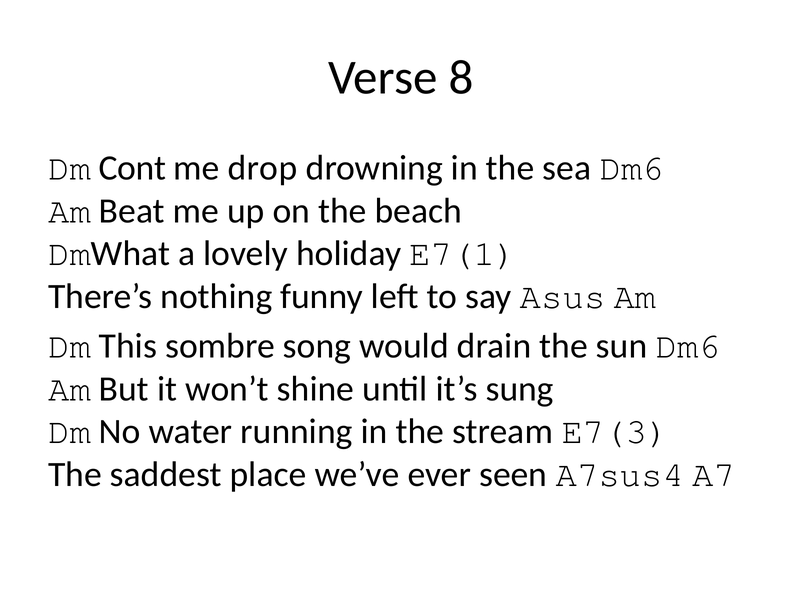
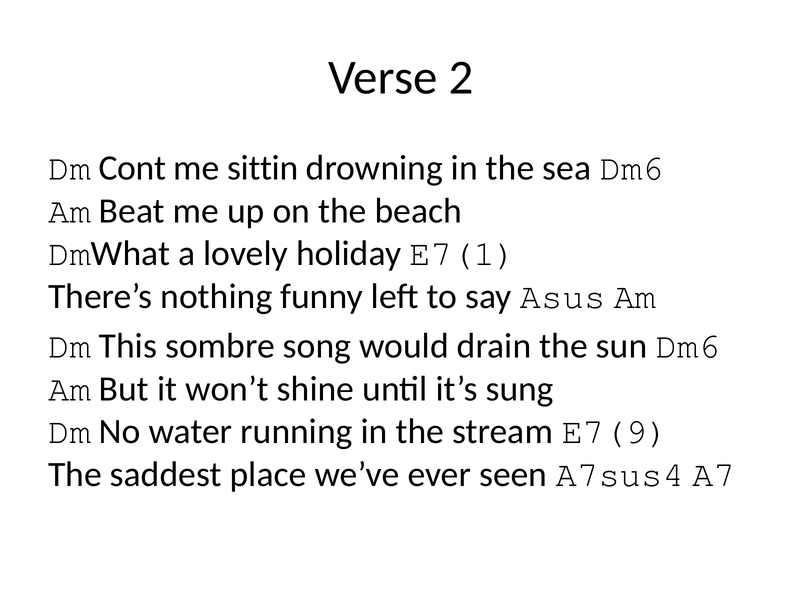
8: 8 -> 2
drop: drop -> sittin
E7(3: E7(3 -> E7(9
